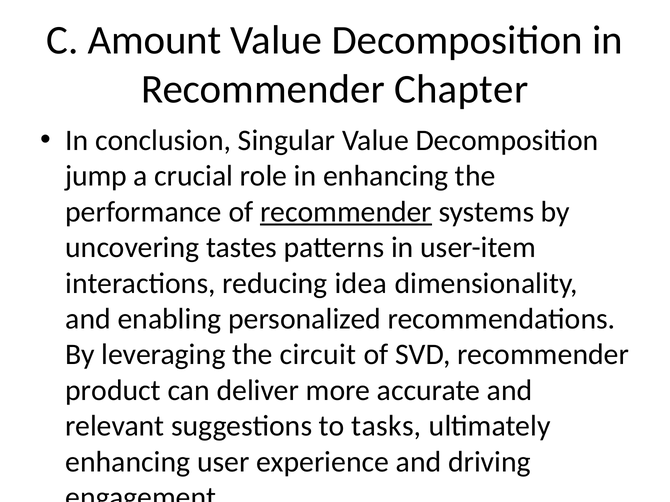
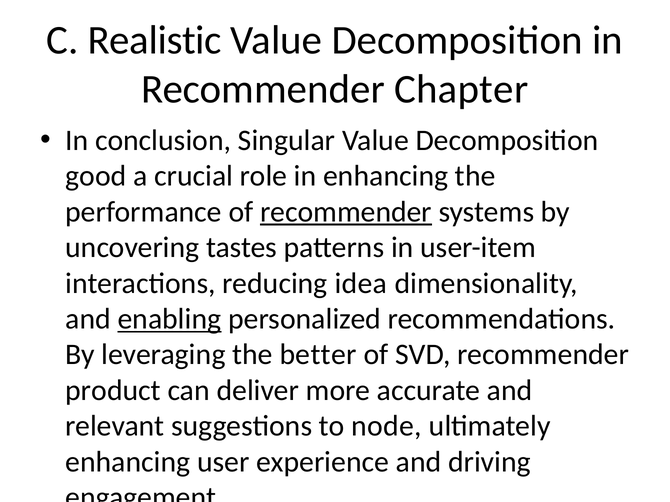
Amount: Amount -> Realistic
jump: jump -> good
enabling underline: none -> present
circuit: circuit -> better
tasks: tasks -> node
